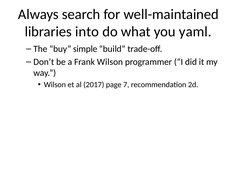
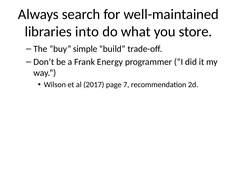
yaml: yaml -> store
Frank Wilson: Wilson -> Energy
